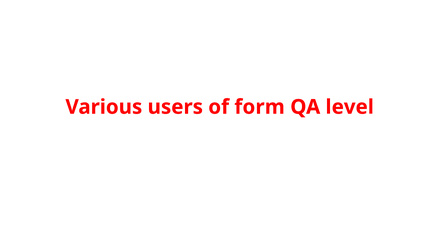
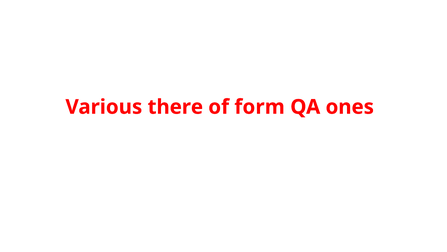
users: users -> there
level: level -> ones
